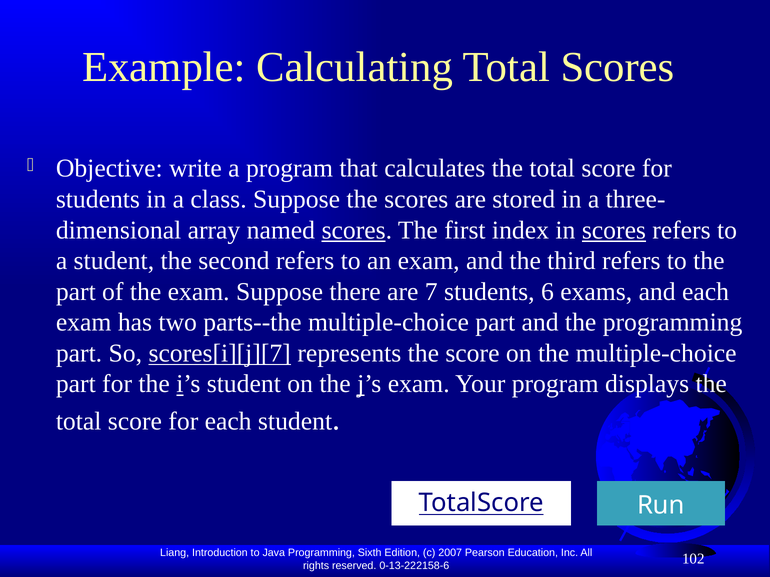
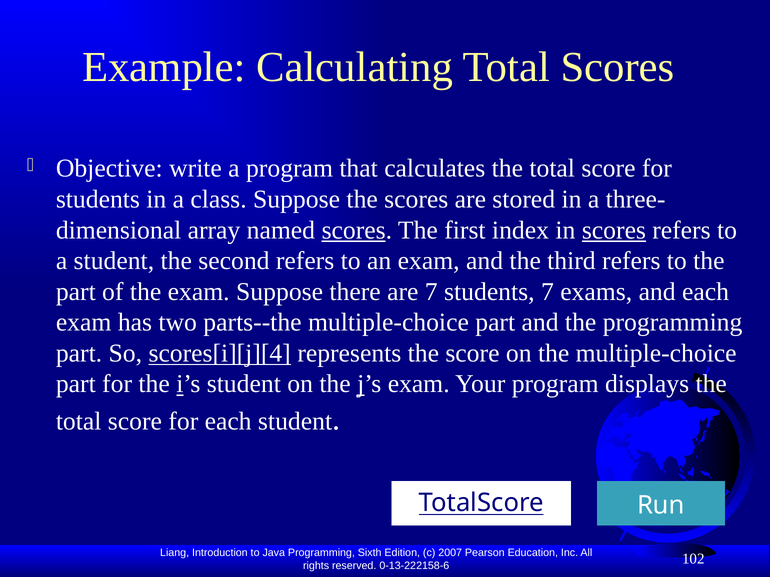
students 6: 6 -> 7
scores[i][j][7: scores[i][j][7 -> scores[i][j][4
